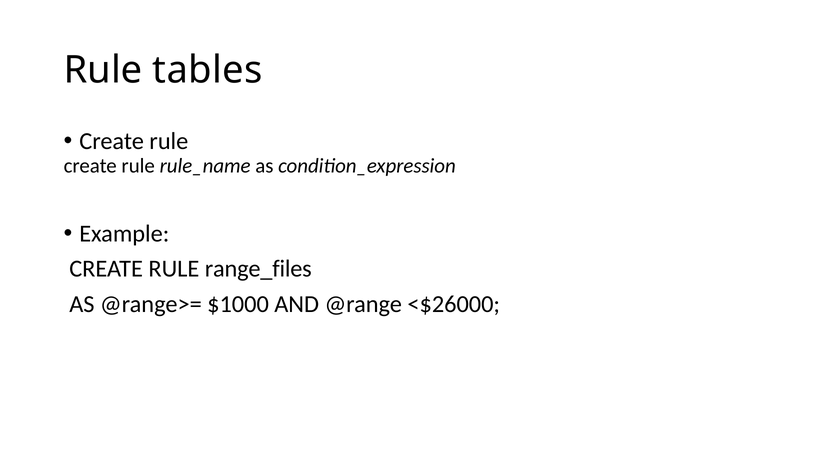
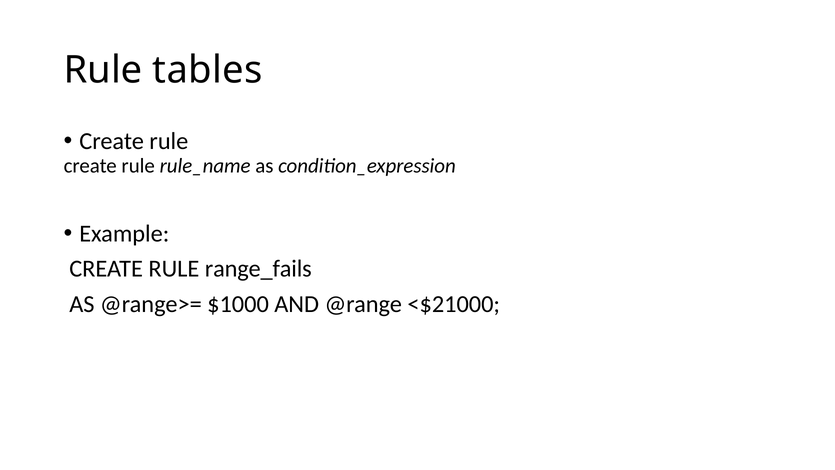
range_files: range_files -> range_fails
<$26000: <$26000 -> <$21000
